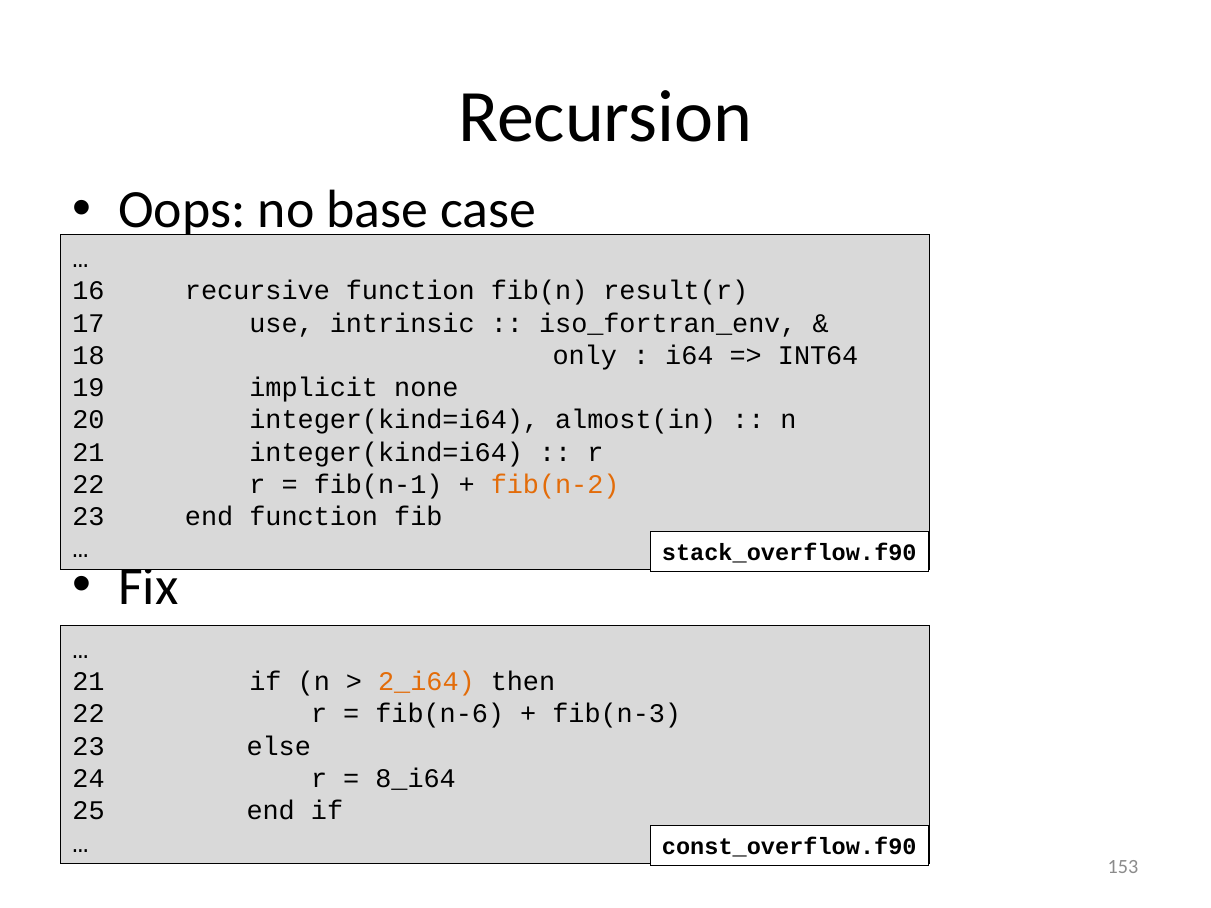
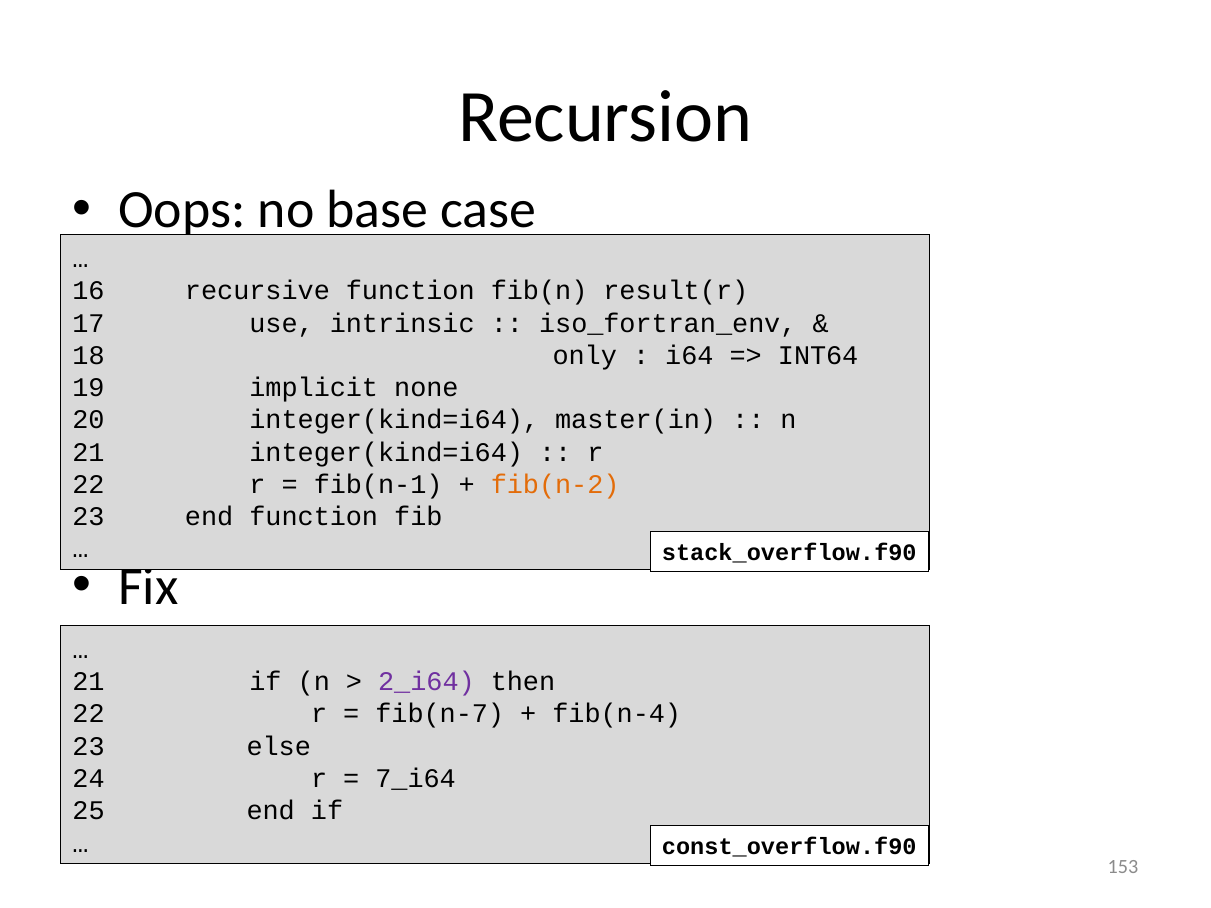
almost(in: almost(in -> master(in
2_i64 colour: orange -> purple
fib(n-6: fib(n-6 -> fib(n-7
fib(n-3: fib(n-3 -> fib(n-4
8_i64: 8_i64 -> 7_i64
